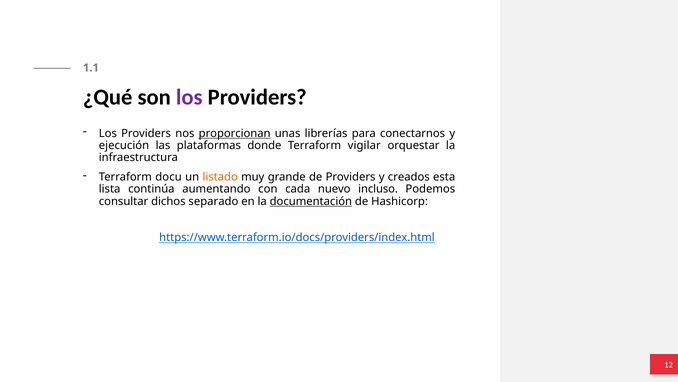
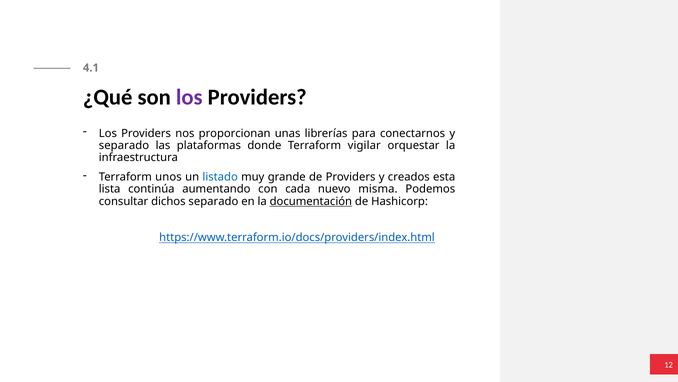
1.1: 1.1 -> 4.1
proporcionan underline: present -> none
ejecución at (124, 145): ejecución -> separado
docu: docu -> unos
listado colour: orange -> blue
incluso: incluso -> misma
